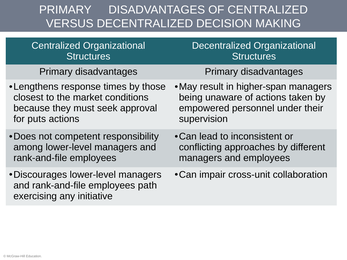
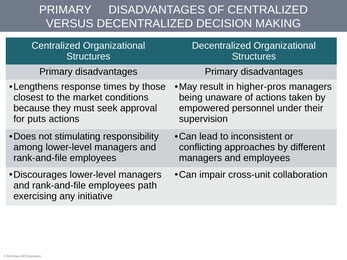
higher-span: higher-span -> higher-pros
competent: competent -> stimulating
